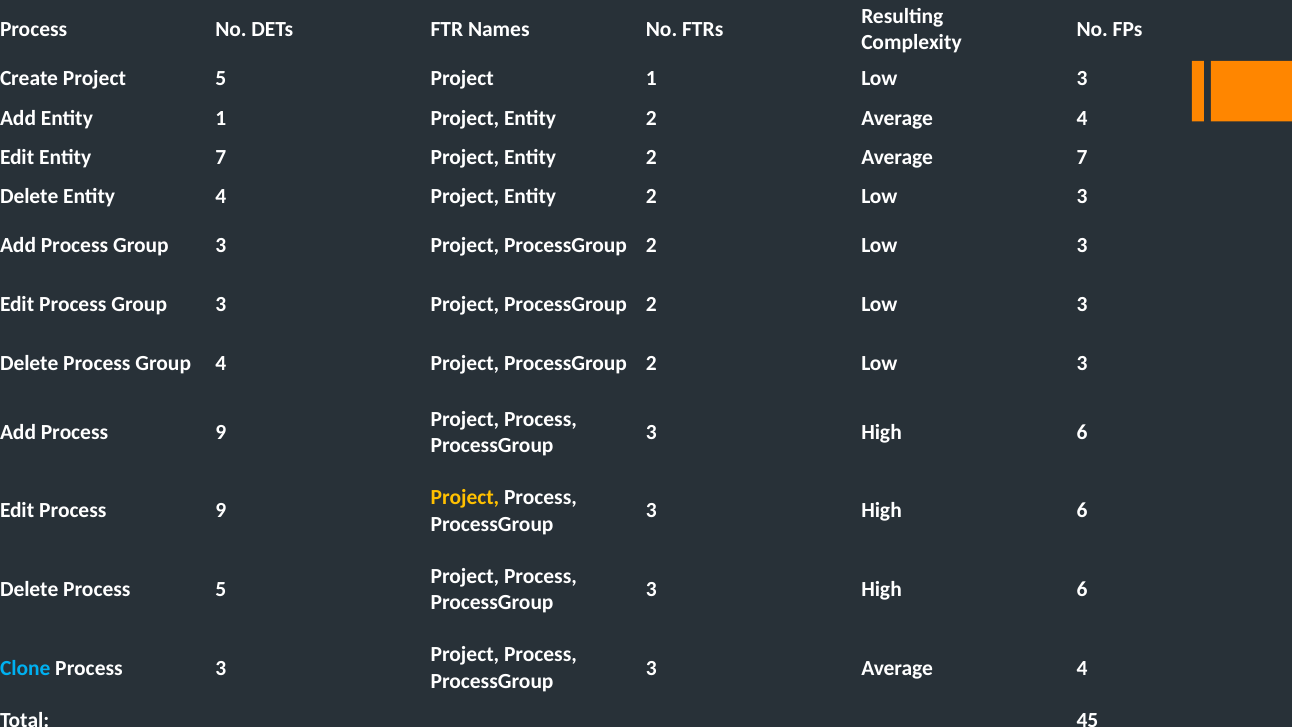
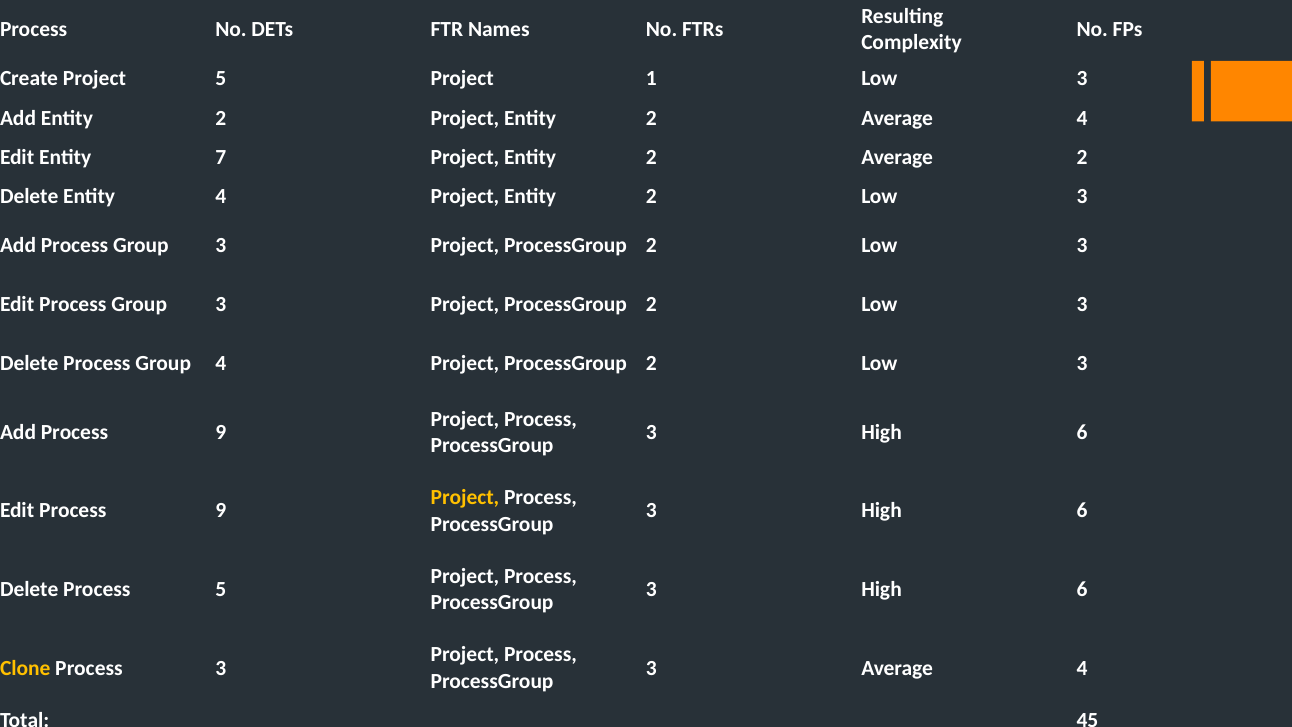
Add Entity 1: 1 -> 2
Average 7: 7 -> 2
Clone colour: light blue -> yellow
